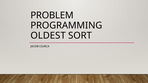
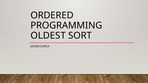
PROBLEM: PROBLEM -> ORDERED
